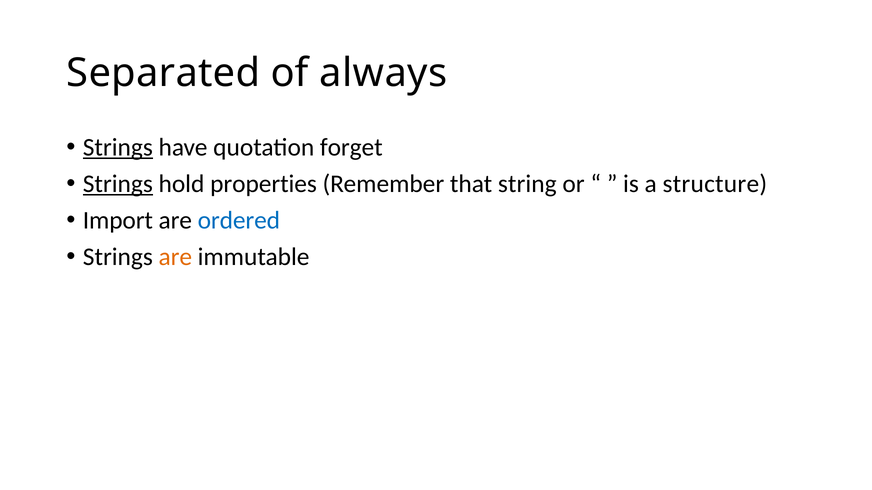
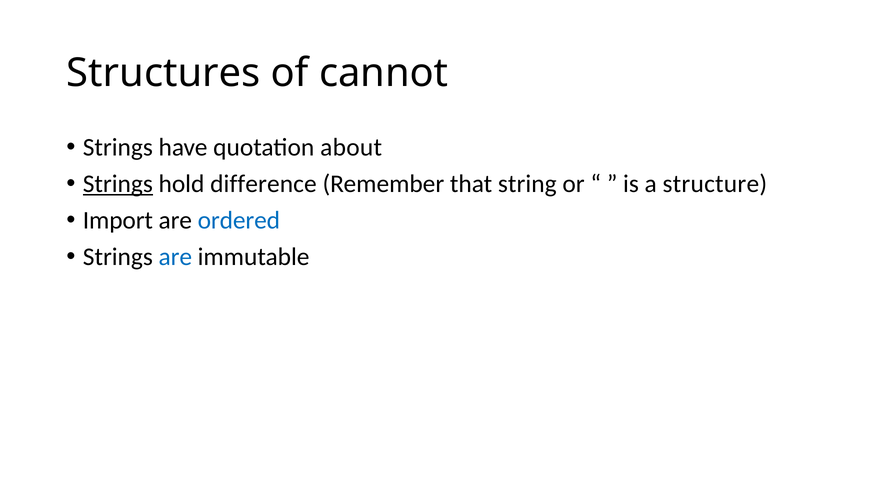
Separated: Separated -> Structures
always: always -> cannot
Strings at (118, 147) underline: present -> none
forget: forget -> about
properties: properties -> difference
are at (175, 257) colour: orange -> blue
